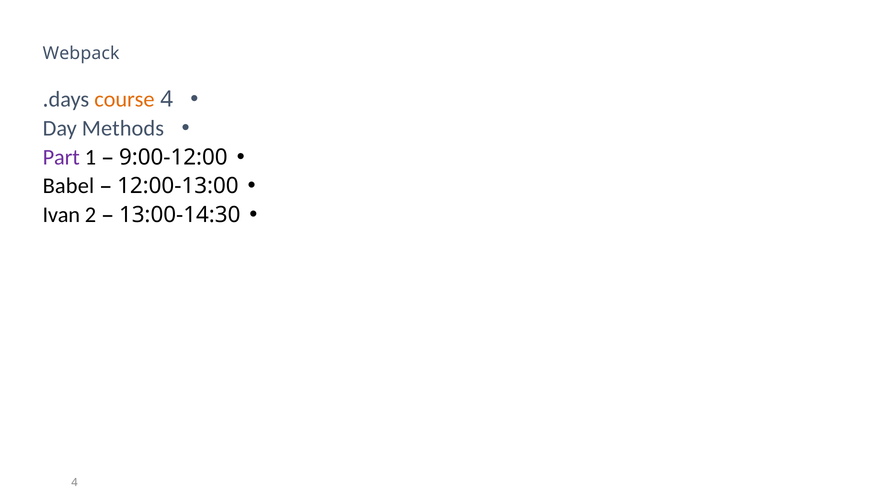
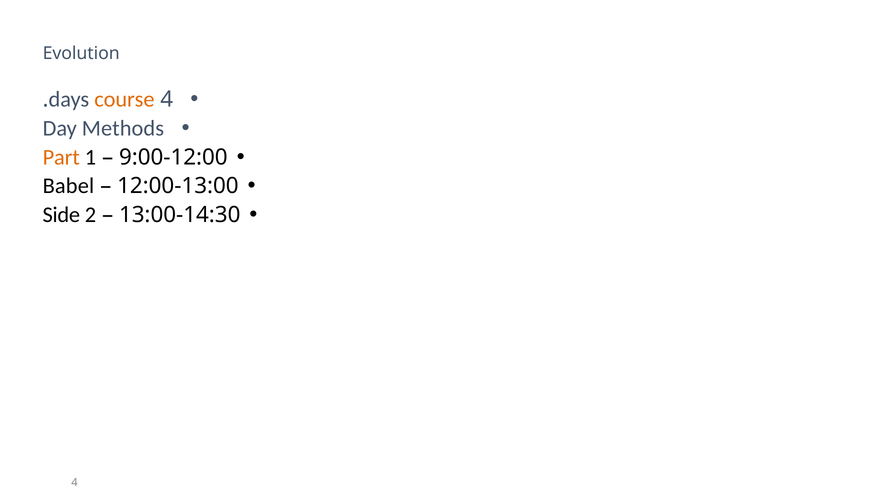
Webpack: Webpack -> Evolution
Part colour: purple -> orange
Ivan: Ivan -> Side
